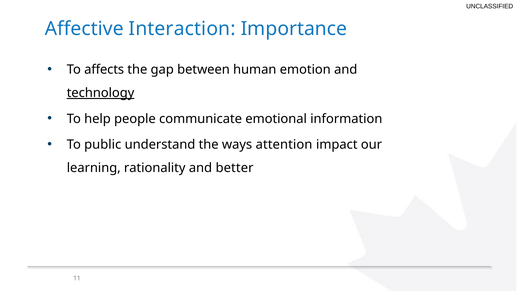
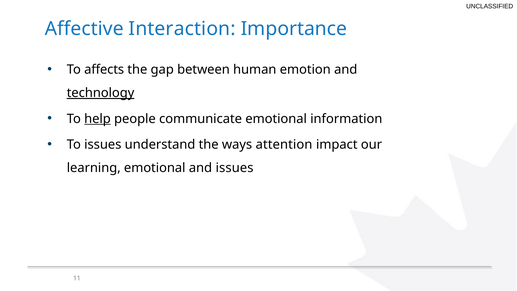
help underline: none -> present
To public: public -> issues
learning rationality: rationality -> emotional
and better: better -> issues
